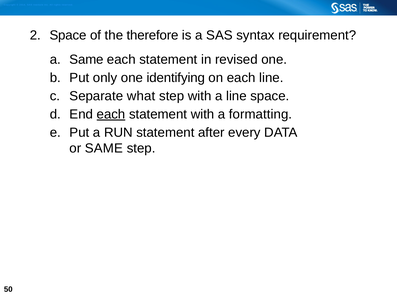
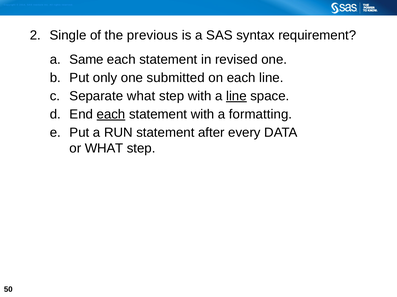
Space at (68, 35): Space -> Single
therefore: therefore -> previous
identifying: identifying -> submitted
line at (236, 96) underline: none -> present
or SAME: SAME -> WHAT
